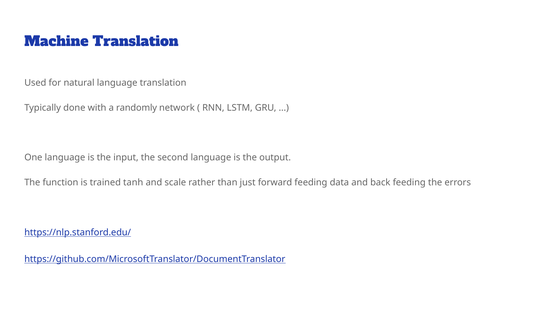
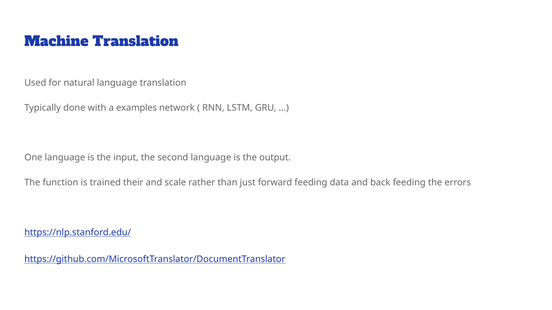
randomly: randomly -> examples
tanh: tanh -> their
